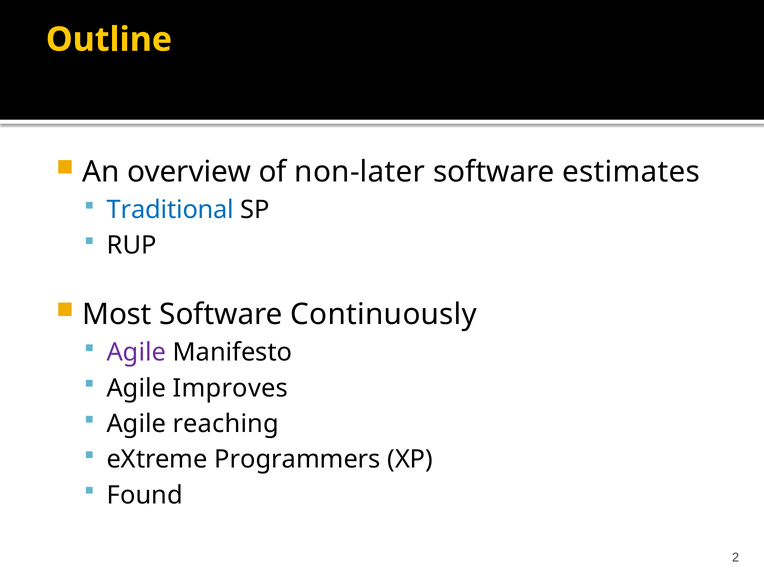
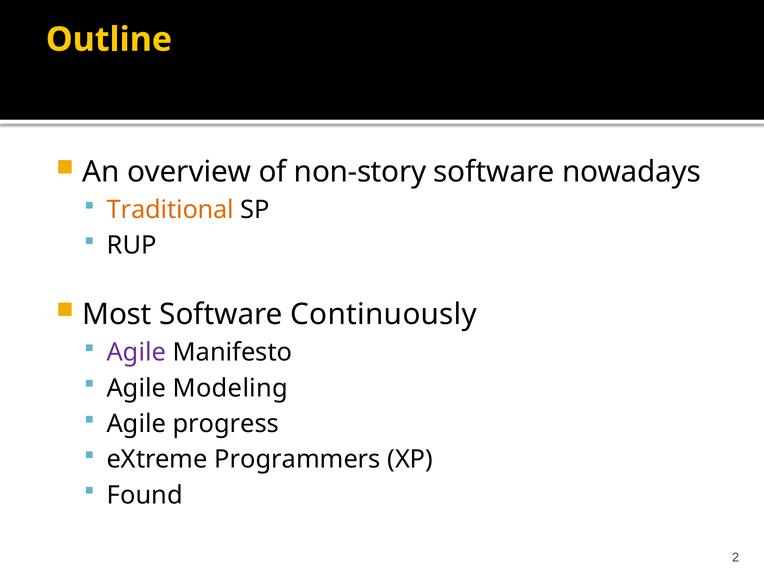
non-later: non-later -> non-story
estimates: estimates -> nowadays
Traditional colour: blue -> orange
Improves: Improves -> Modeling
reaching: reaching -> progress
